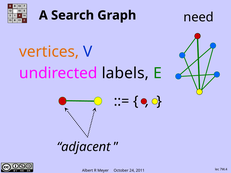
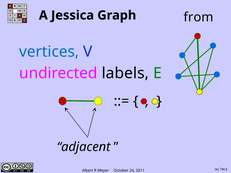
Search: Search -> Jessica
need: need -> from
vertices colour: orange -> blue
